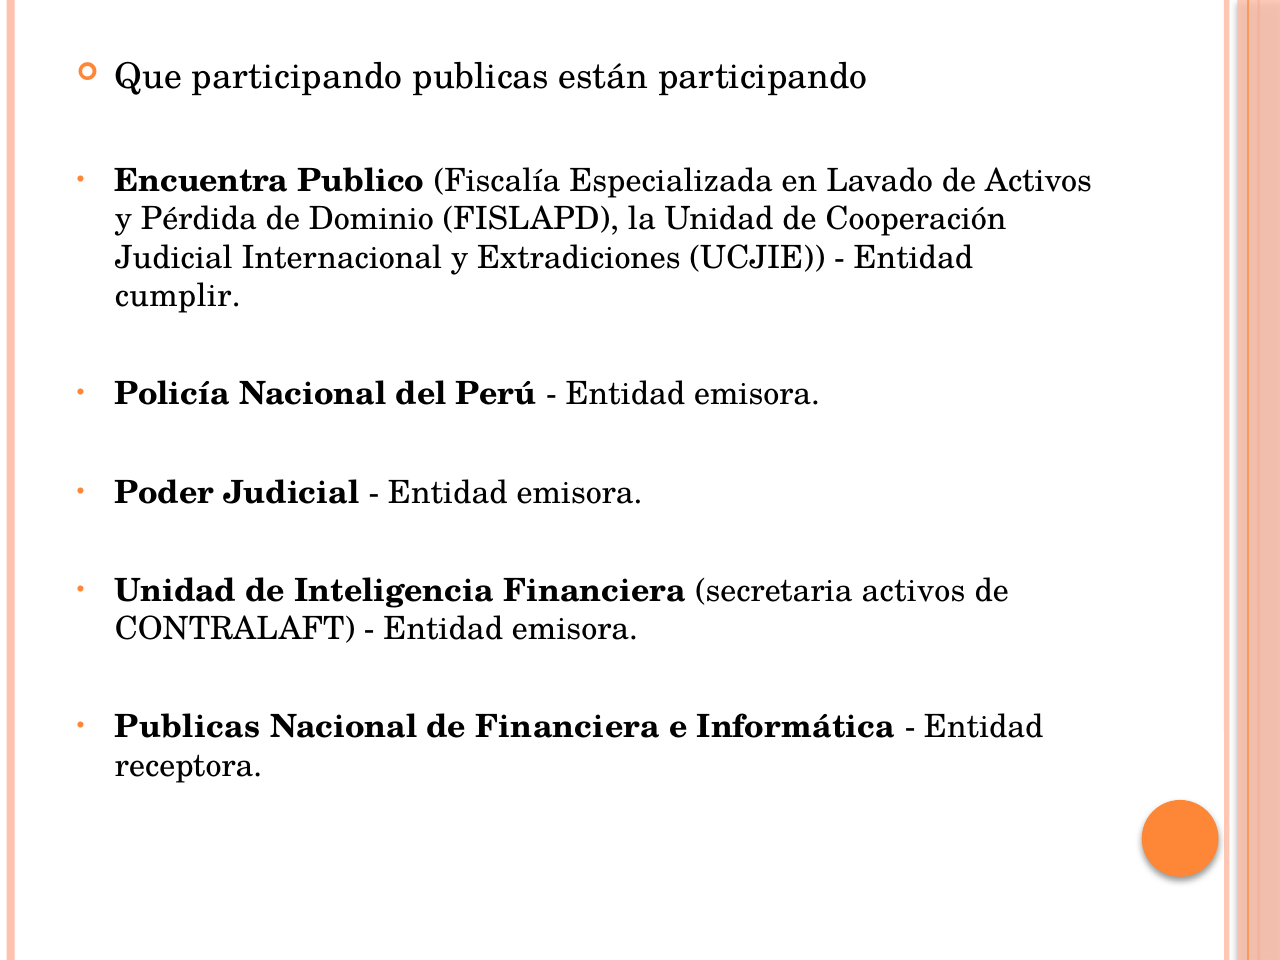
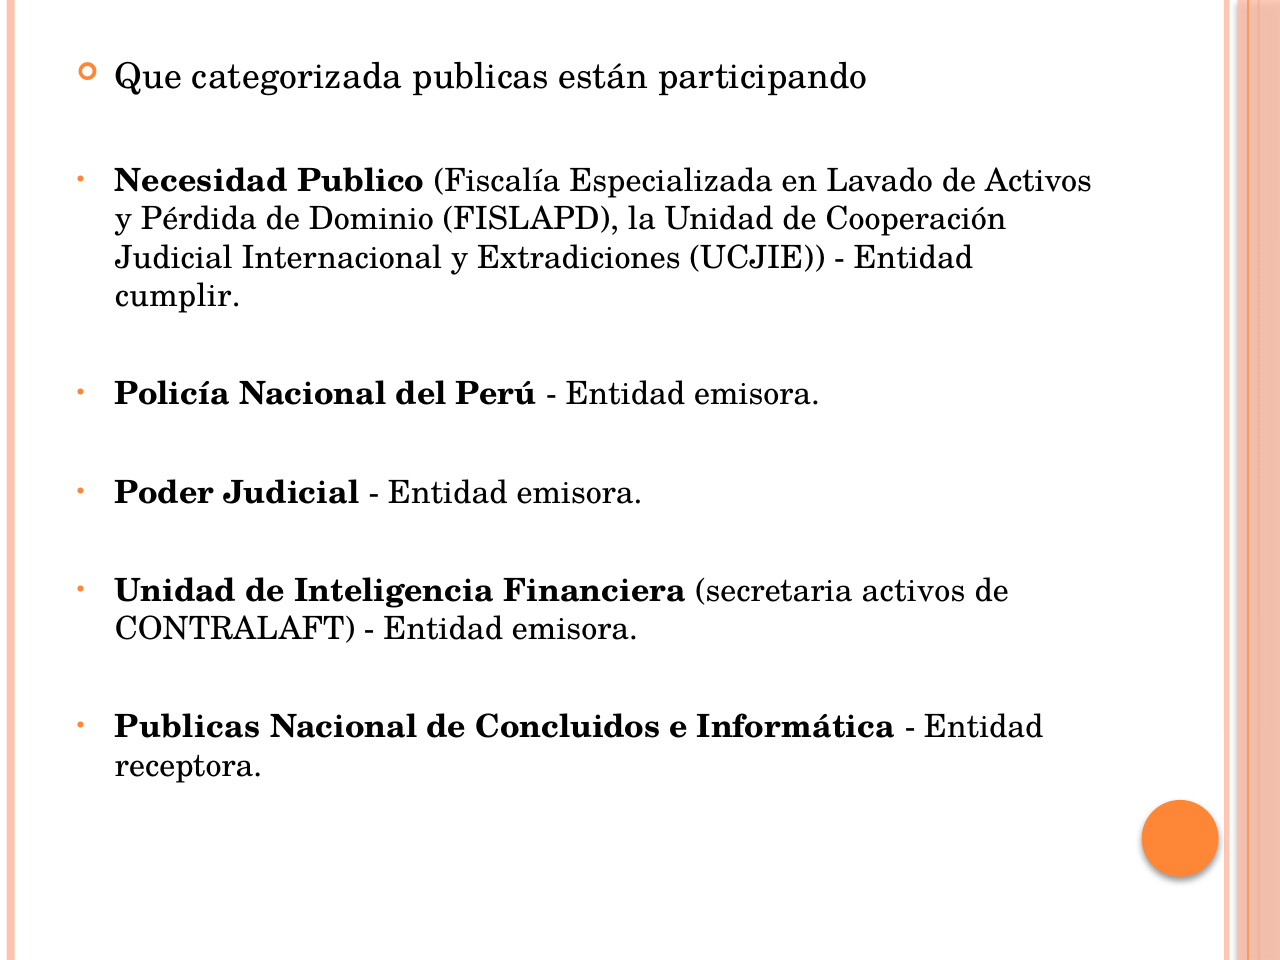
Que participando: participando -> categorizada
Encuentra: Encuentra -> Necesidad
de Financiera: Financiera -> Concluidos
